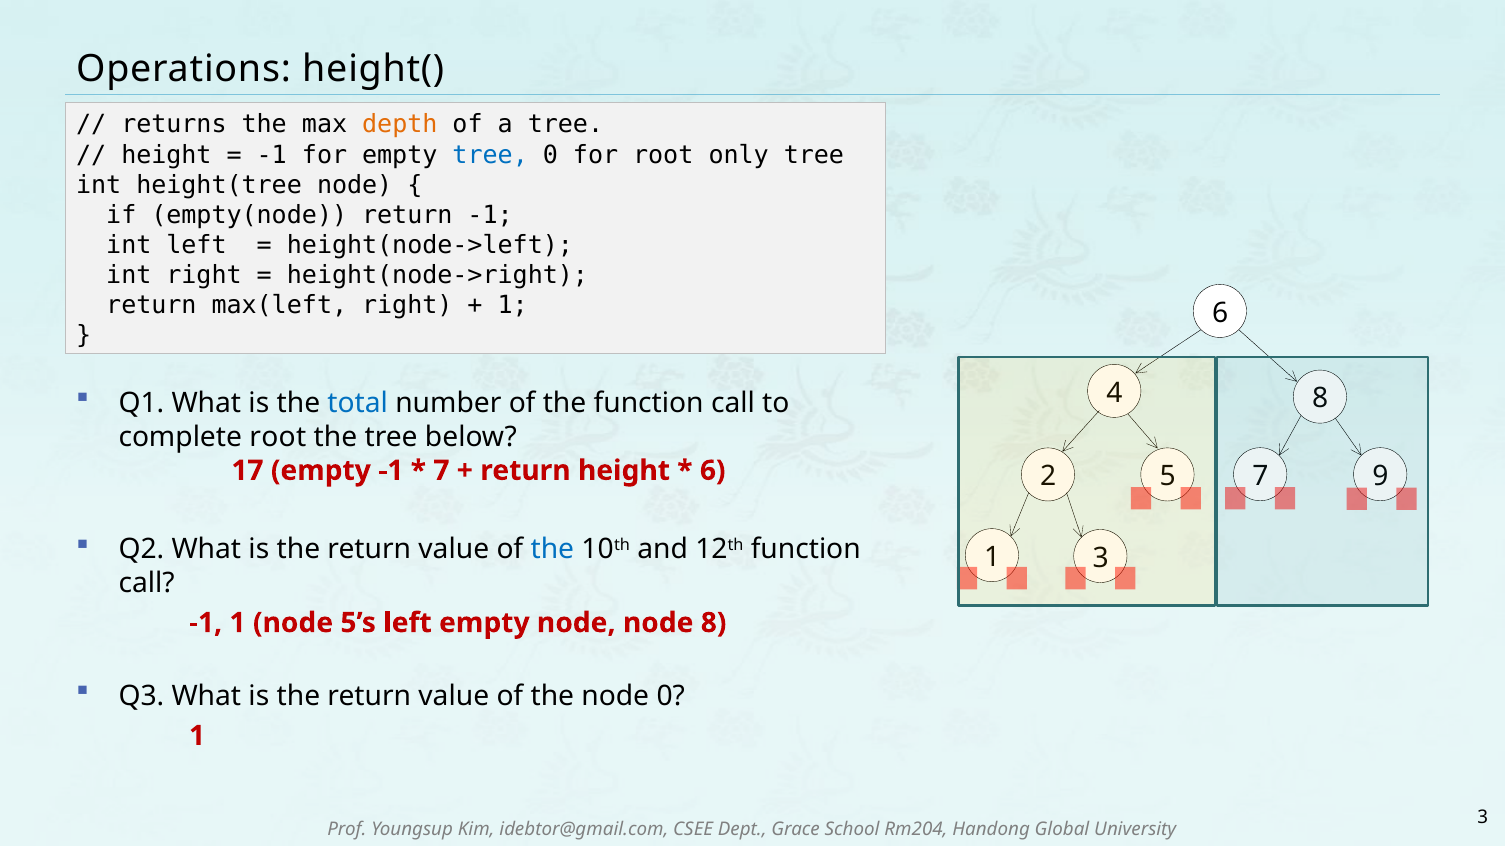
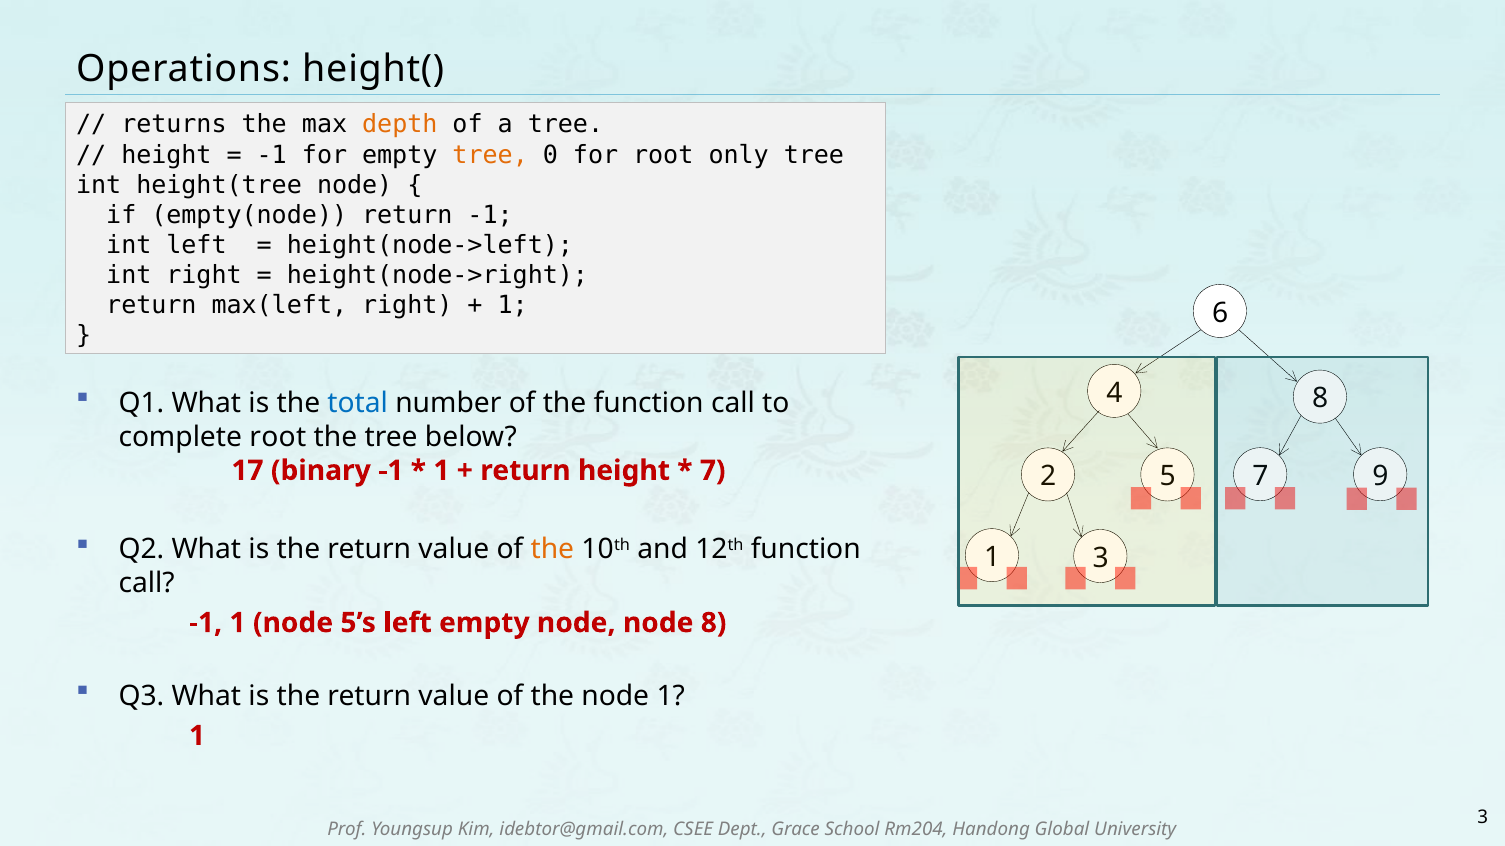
tree at (490, 155) colour: blue -> orange
17 empty: empty -> binary
7 at (441, 471): 7 -> 1
6 at (713, 471): 6 -> 7
the at (552, 550) colour: blue -> orange
node 0: 0 -> 1
